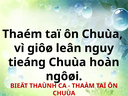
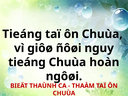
Thaém at (22, 34): Thaém -> Tieáng
leân: leân -> ñôøi
